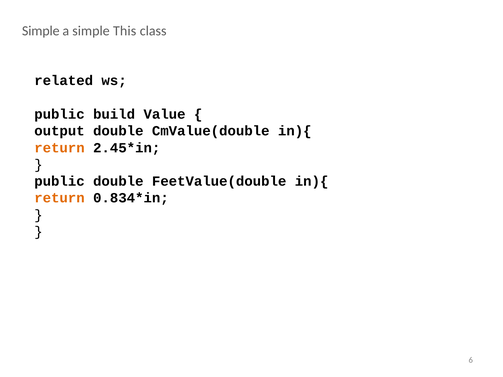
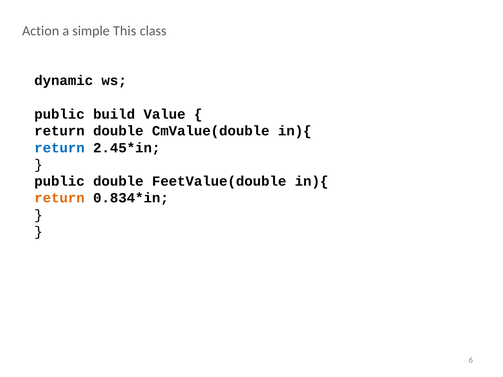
Simple at (41, 31): Simple -> Action
related: related -> dynamic
output at (59, 131): output -> return
return at (59, 148) colour: orange -> blue
